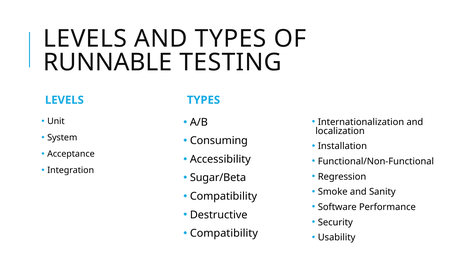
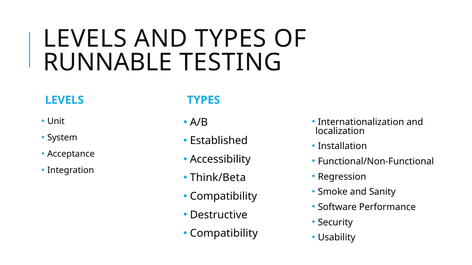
Consuming: Consuming -> Established
Sugar/Beta: Sugar/Beta -> Think/Beta
